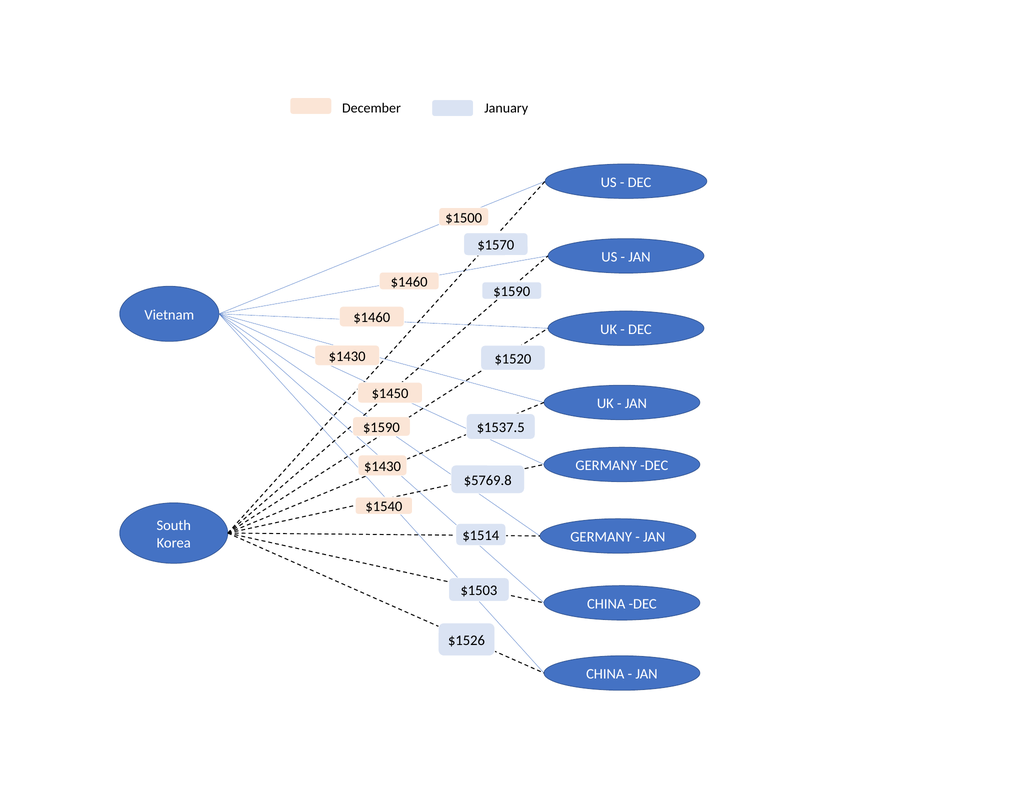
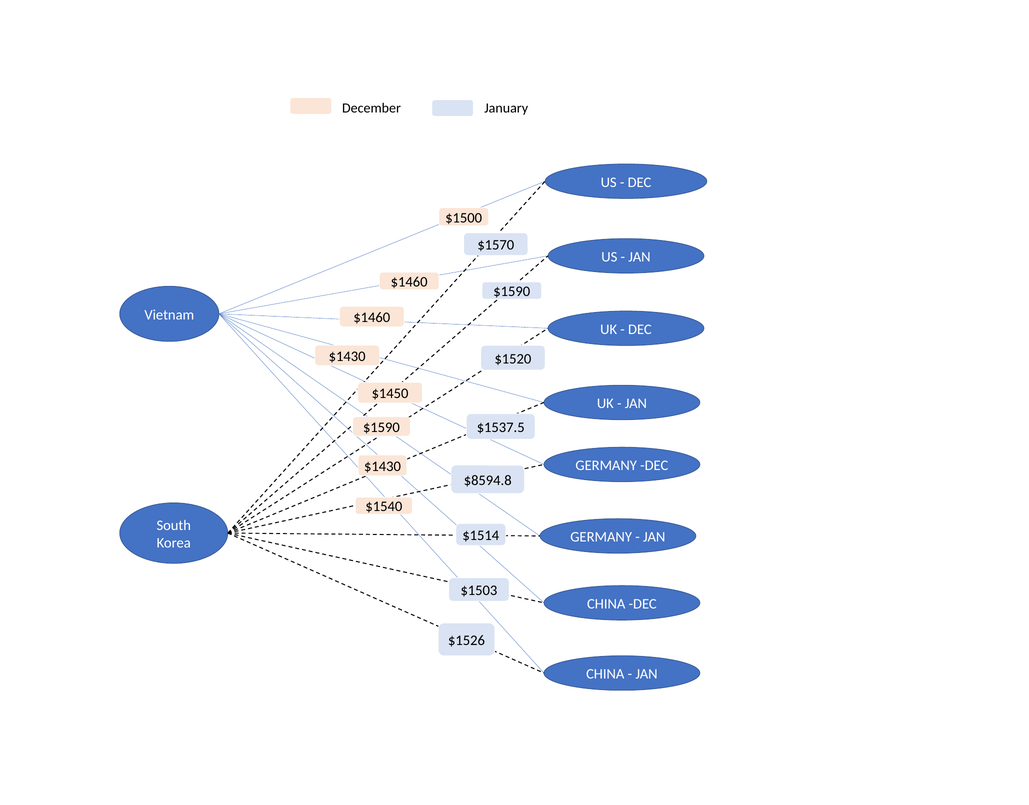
$5769.8: $5769.8 -> $8594.8
